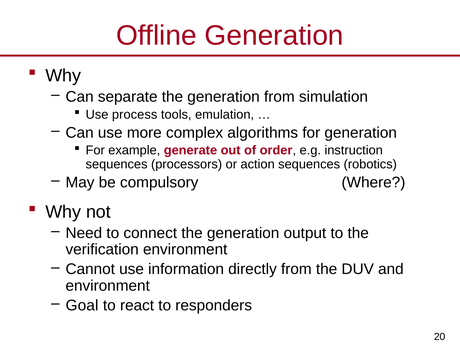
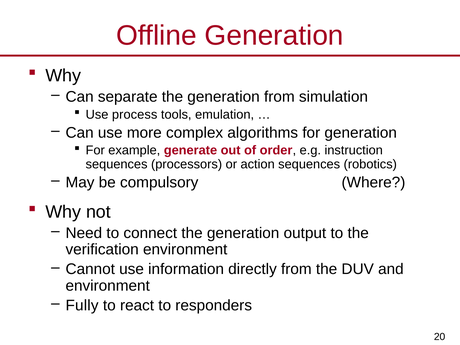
Goal: Goal -> Fully
